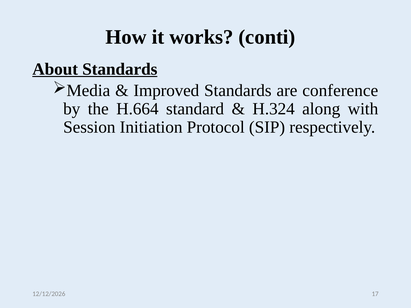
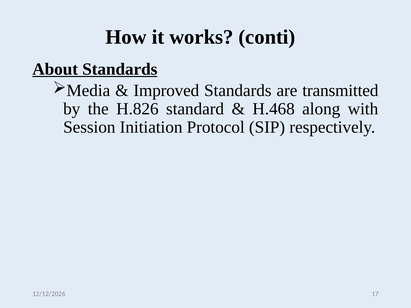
conference: conference -> transmitted
H.664: H.664 -> H.826
H.324: H.324 -> H.468
